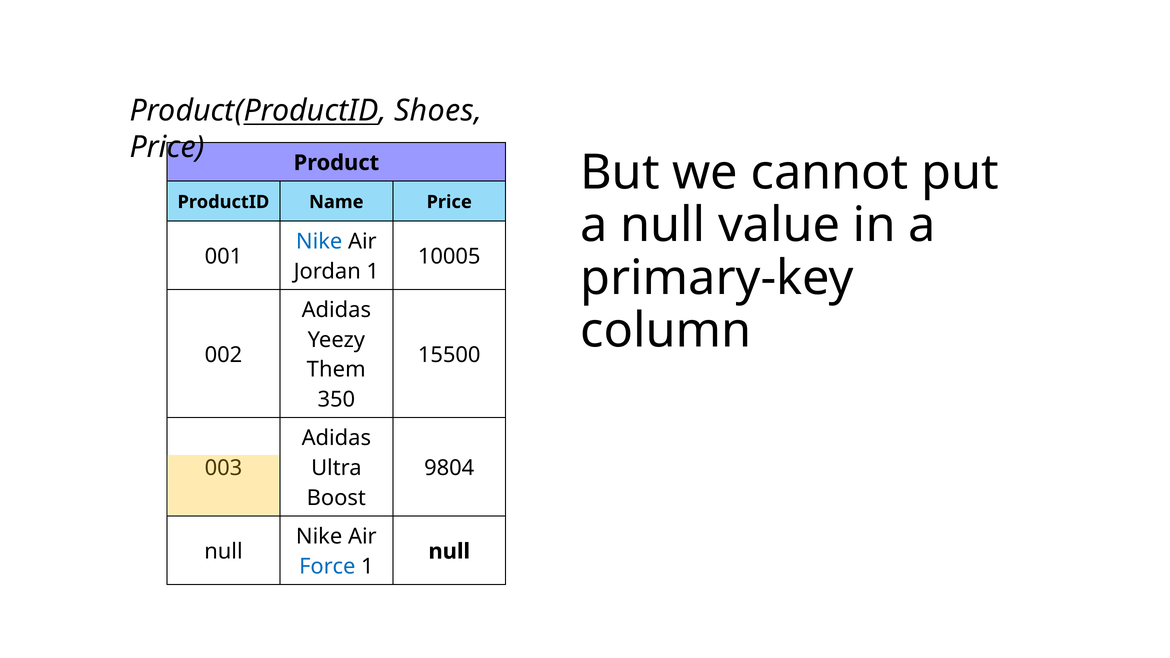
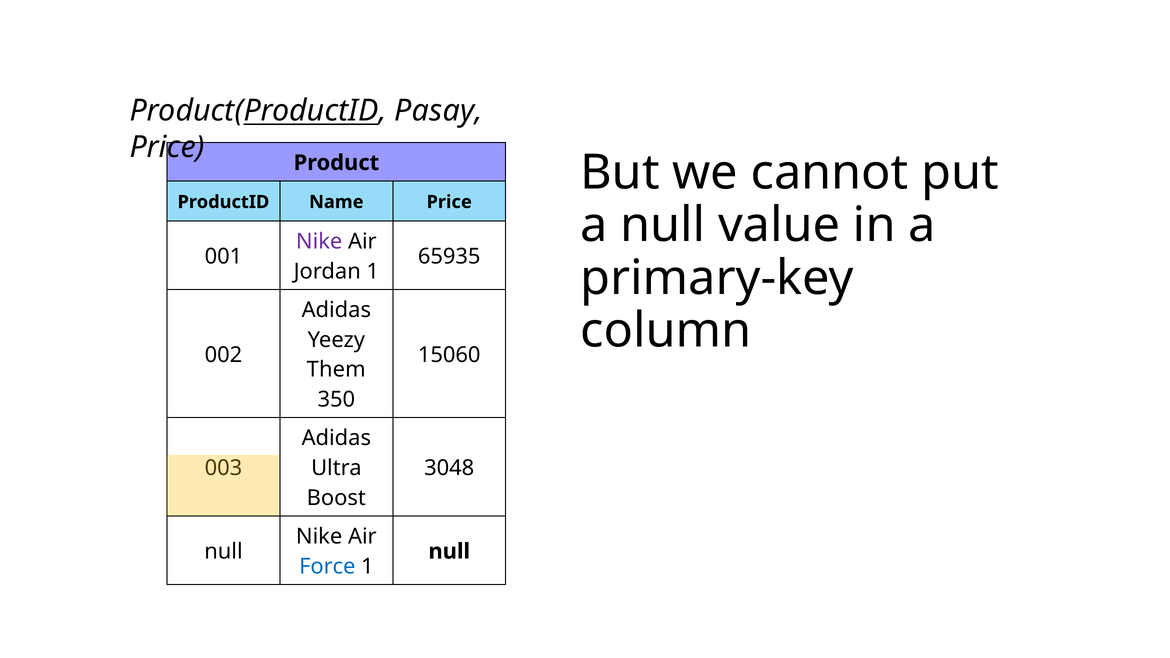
Shoes: Shoes -> Pasay
Nike at (319, 242) colour: blue -> purple
10005: 10005 -> 65935
15500: 15500 -> 15060
9804: 9804 -> 3048
